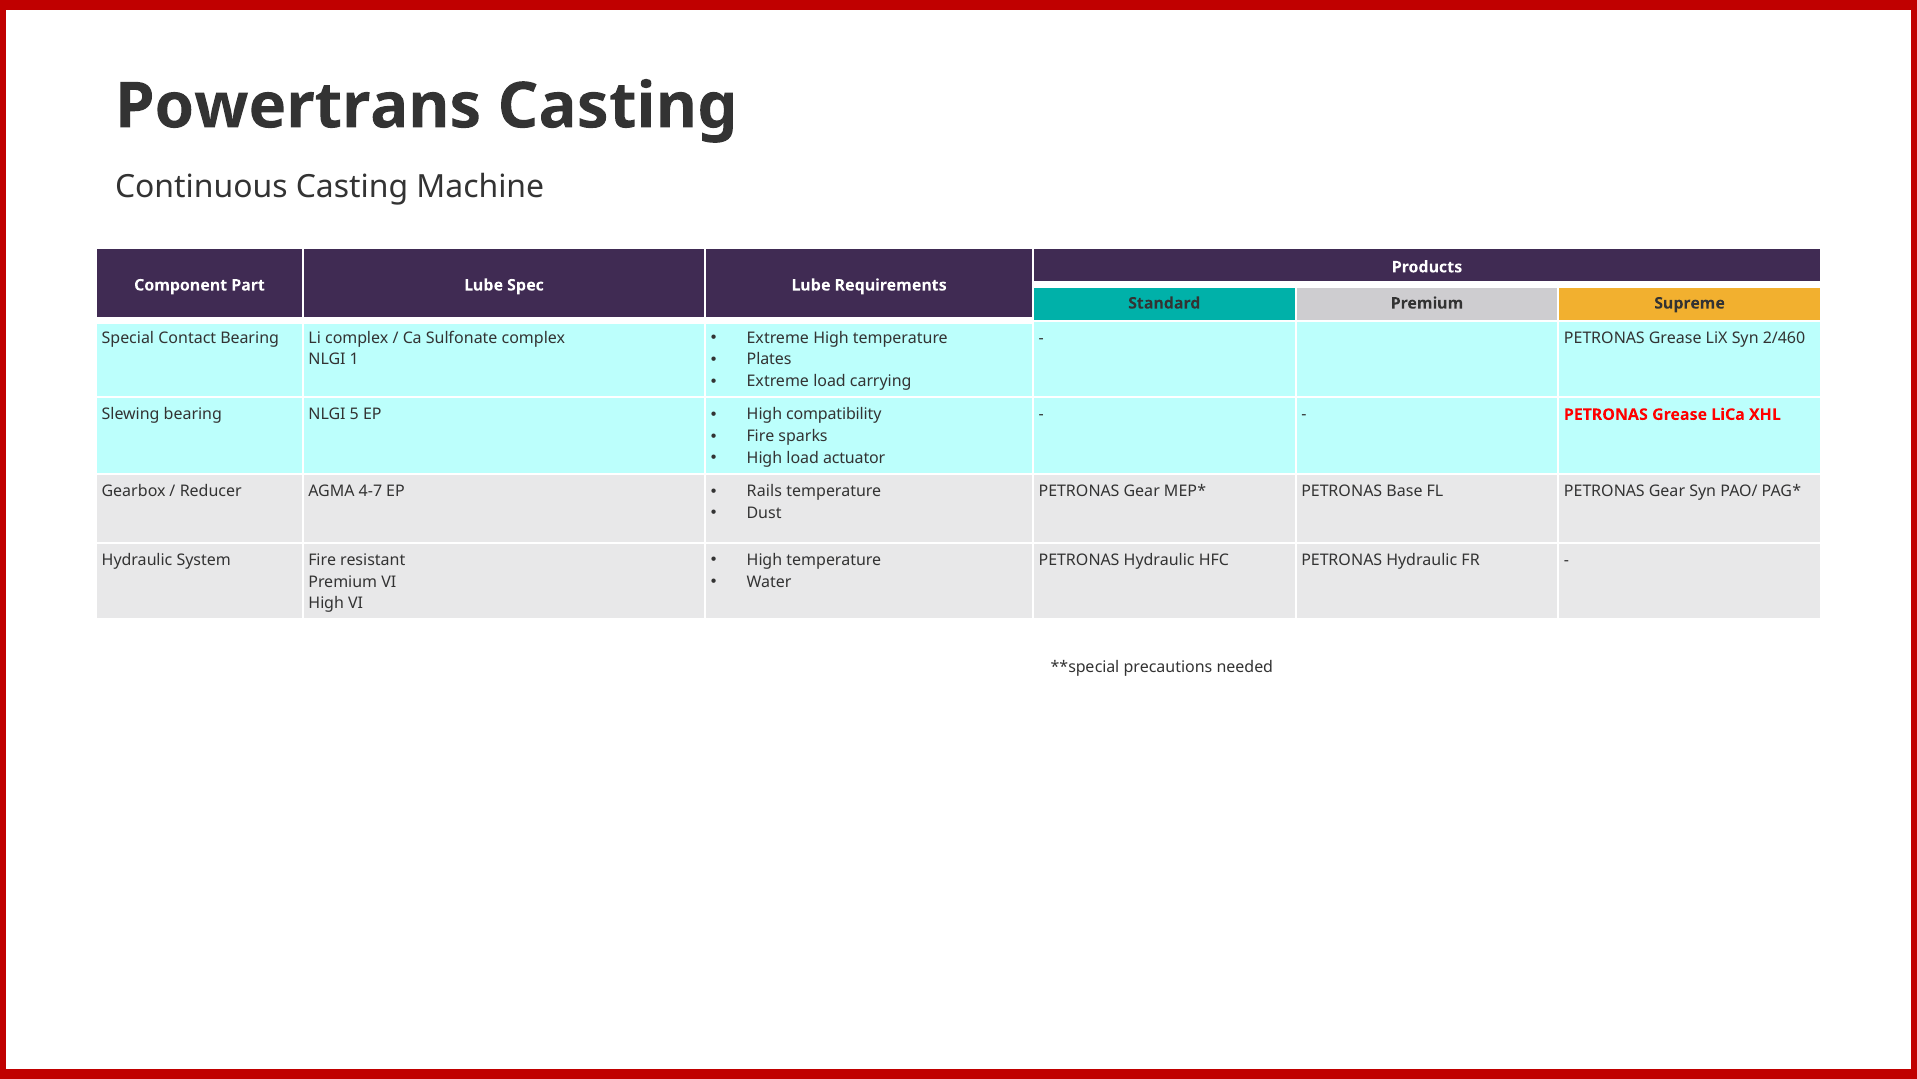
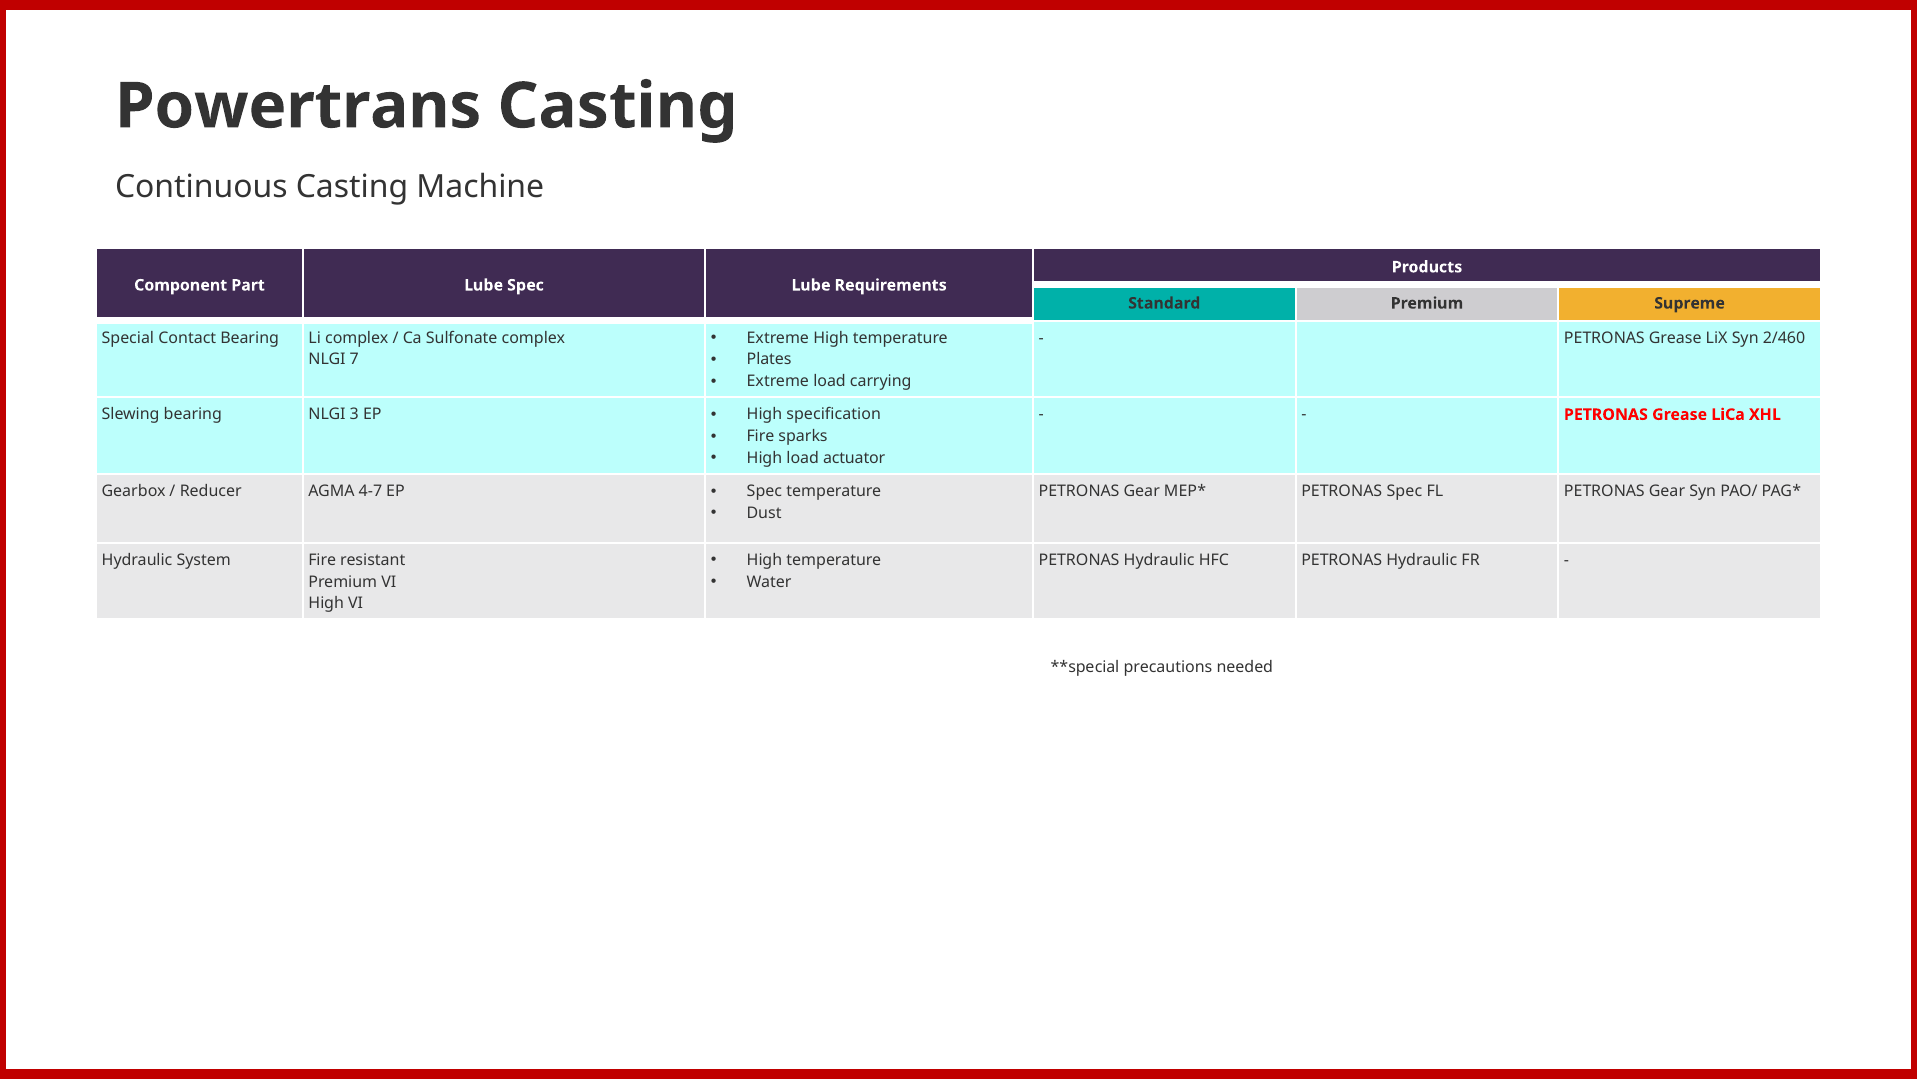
1: 1 -> 7
5: 5 -> 3
compatibility: compatibility -> specification
Rails at (764, 491): Rails -> Spec
PETRONAS Base: Base -> Spec
